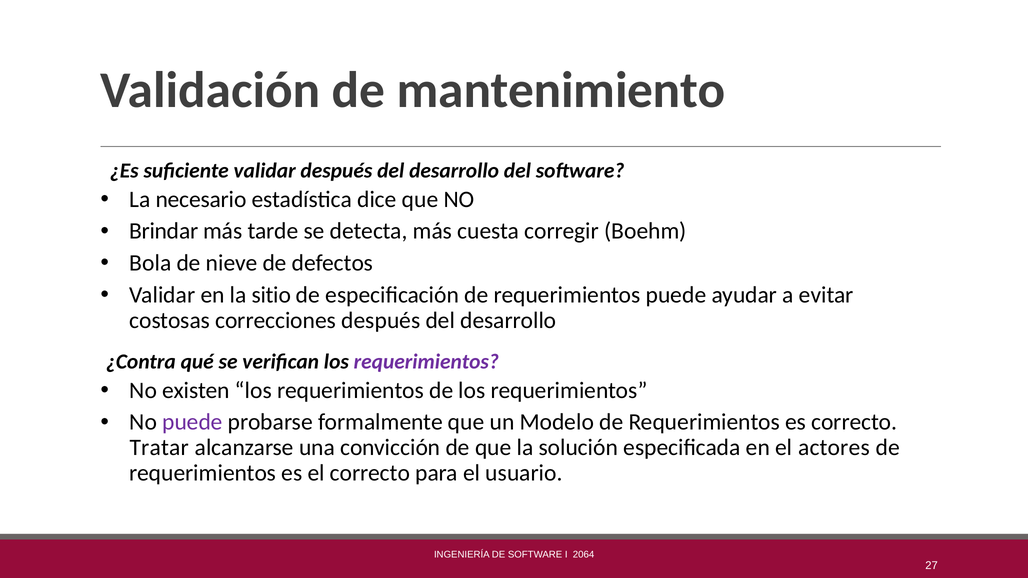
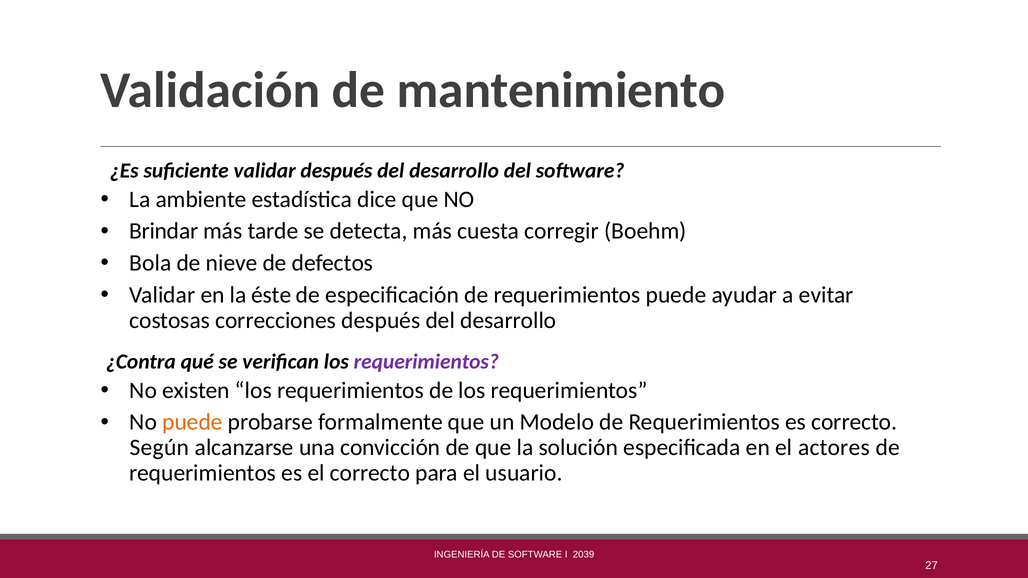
necesario: necesario -> ambiente
sitio: sitio -> éste
puede at (192, 422) colour: purple -> orange
Tratar: Tratar -> Según
2064: 2064 -> 2039
